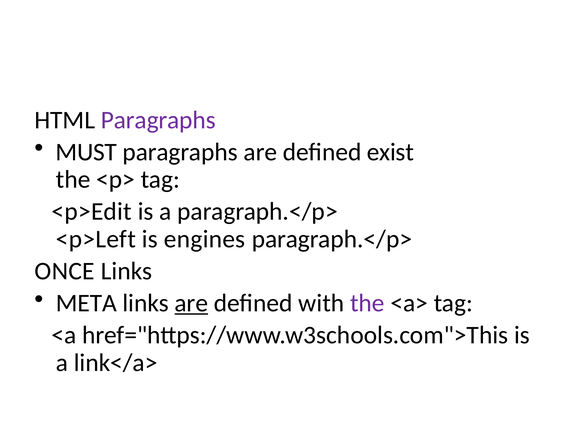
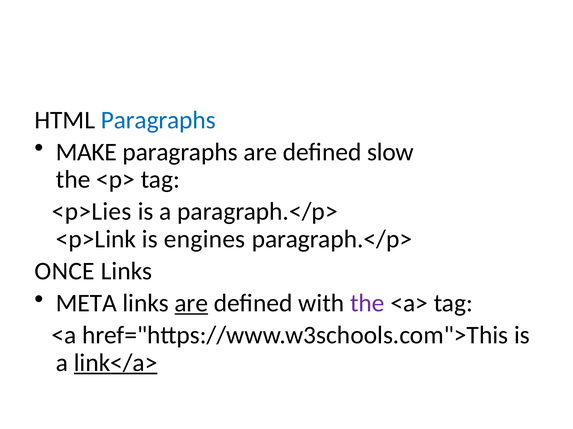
Paragraphs at (158, 120) colour: purple -> blue
MUST: MUST -> MAKE
exist: exist -> slow
<p>Edit: <p>Edit -> <p>Lies
<p>Left: <p>Left -> <p>Link
link</a> underline: none -> present
